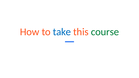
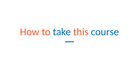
course colour: green -> blue
